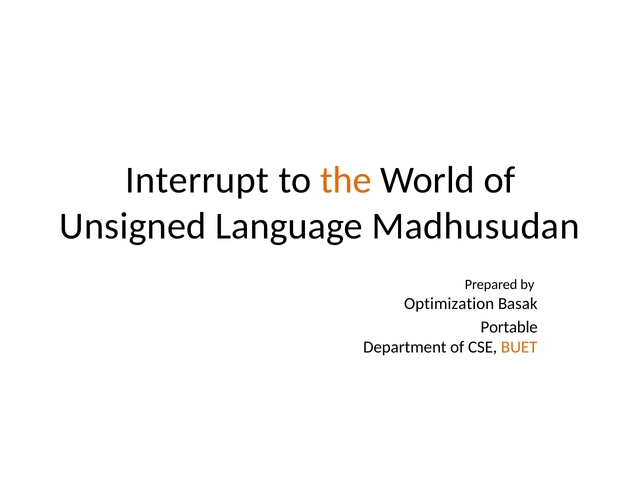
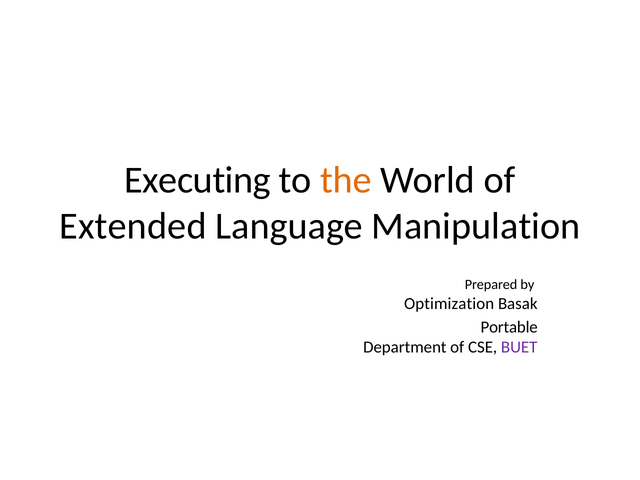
Interrupt: Interrupt -> Executing
Unsigned: Unsigned -> Extended
Madhusudan: Madhusudan -> Manipulation
BUET colour: orange -> purple
